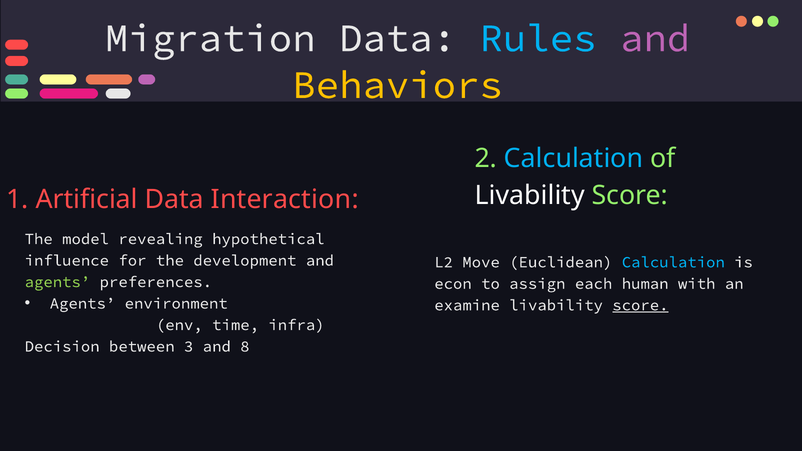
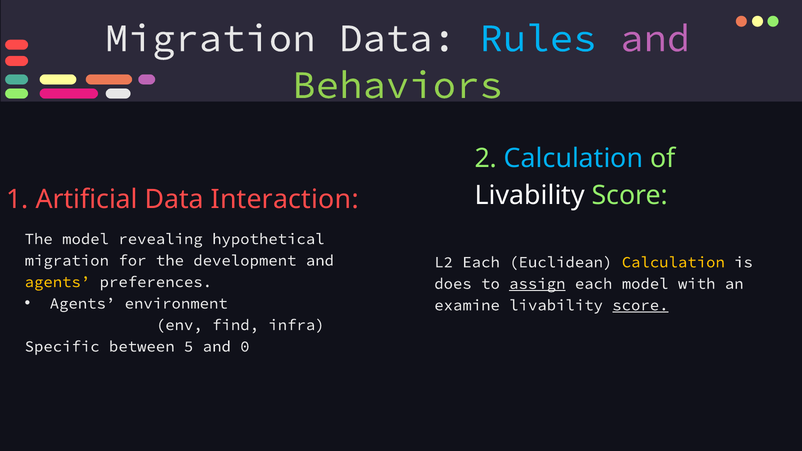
Behaviors colour: yellow -> light green
influence at (67, 261): influence -> migration
L2 Move: Move -> Each
Calculation at (673, 262) colour: light blue -> yellow
agents at (57, 282) colour: light green -> yellow
econ: econ -> does
assign underline: none -> present
each human: human -> model
time: time -> find
Decision: Decision -> Specific
3: 3 -> 5
8: 8 -> 0
